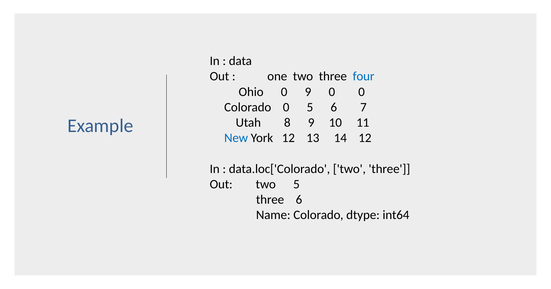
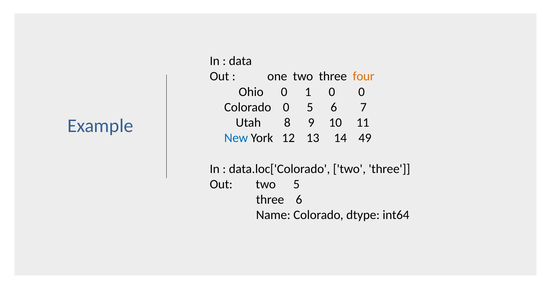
four colour: blue -> orange
0 9: 9 -> 1
14 12: 12 -> 49
